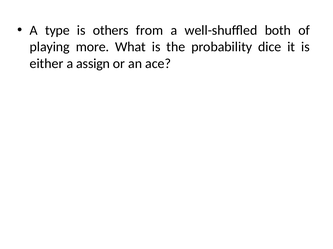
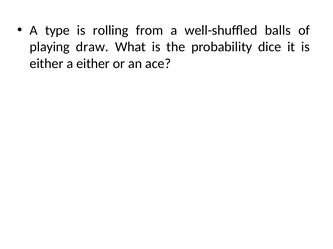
others: others -> rolling
both: both -> balls
more: more -> draw
a assign: assign -> either
